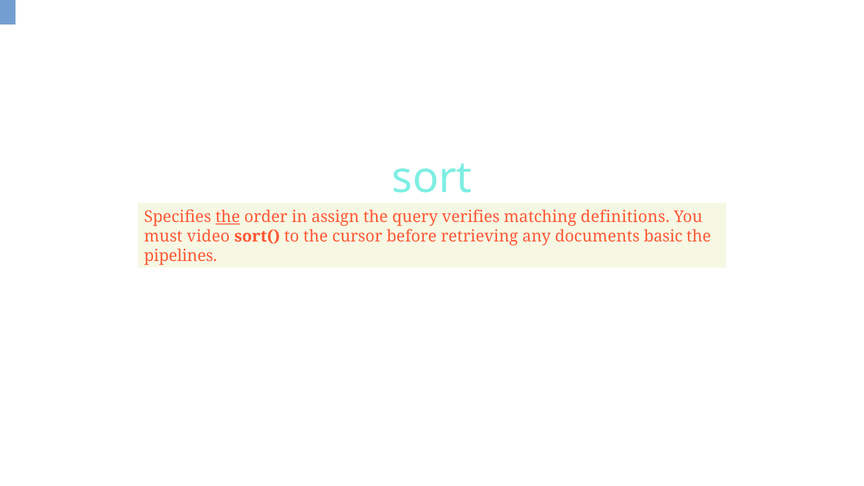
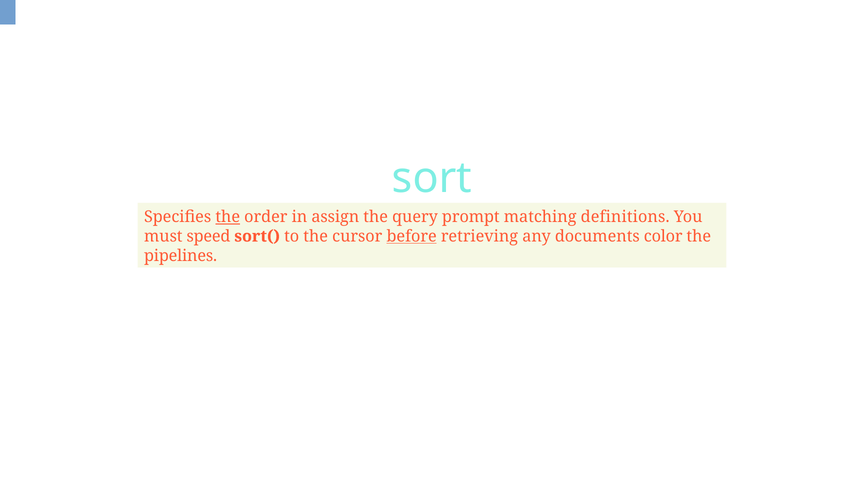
verifies: verifies -> prompt
video: video -> speed
before underline: none -> present
basic: basic -> color
